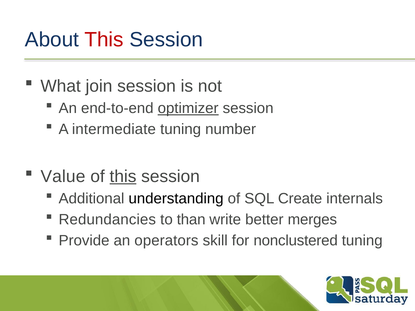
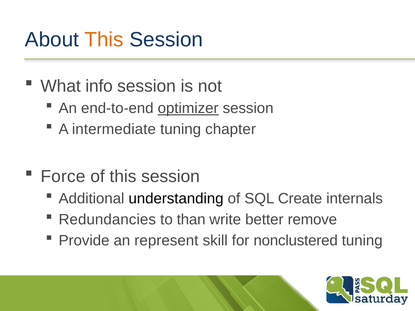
This at (104, 40) colour: red -> orange
join: join -> info
number: number -> chapter
Value: Value -> Force
this at (123, 177) underline: present -> none
merges: merges -> remove
operators: operators -> represent
